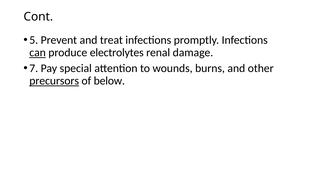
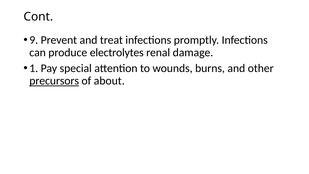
5: 5 -> 9
can underline: present -> none
7: 7 -> 1
below: below -> about
